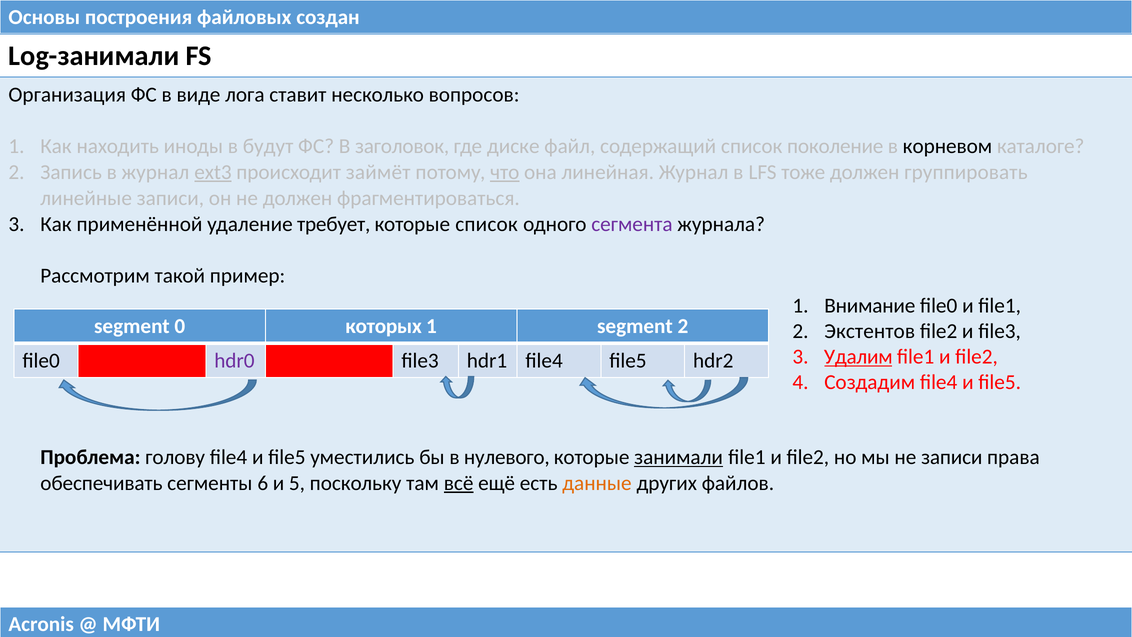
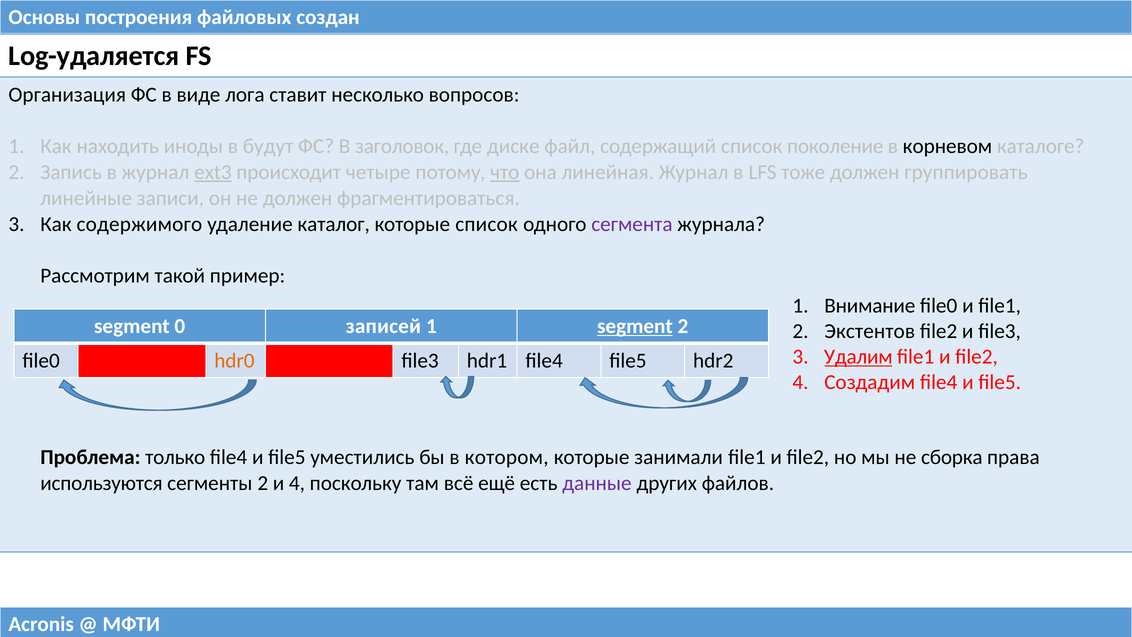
Log-занимали: Log-занимали -> Log-удаляется
займёт: займёт -> четыре
применённой: применённой -> содержимого
требует: требует -> каталог
которых: которых -> записей
segment at (635, 326) underline: none -> present
hdr0 colour: purple -> orange
голову: голову -> только
нулевого: нулевого -> котором
занимали underline: present -> none
не записи: записи -> сборка
обеспечивать: обеспечивать -> используются
сегменты 6: 6 -> 2
и 5: 5 -> 4
всё underline: present -> none
данные colour: orange -> purple
